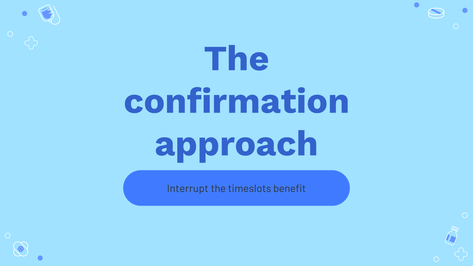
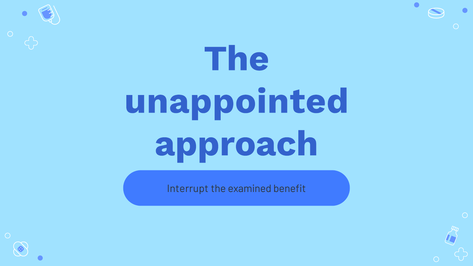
confirmation: confirmation -> unappointed
timeslots: timeslots -> examined
